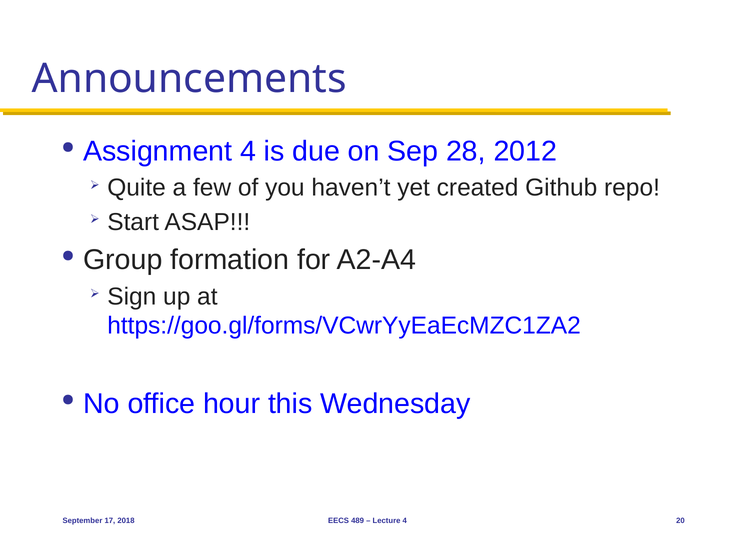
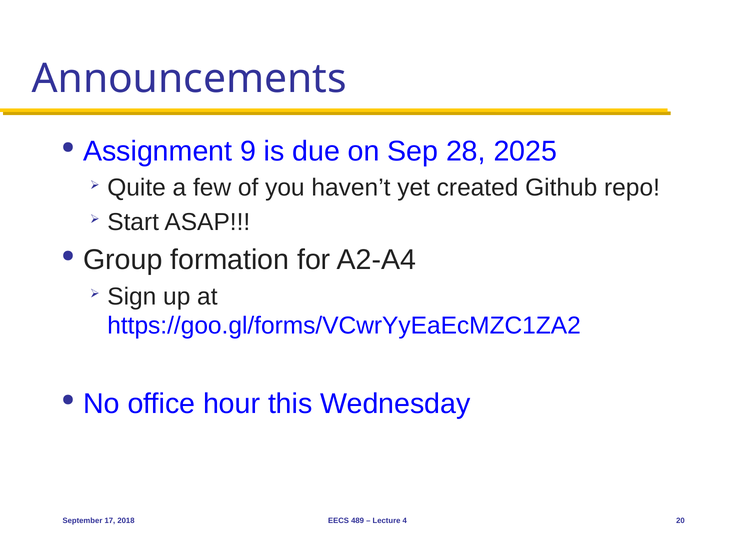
Assignment 4: 4 -> 9
2012: 2012 -> 2025
